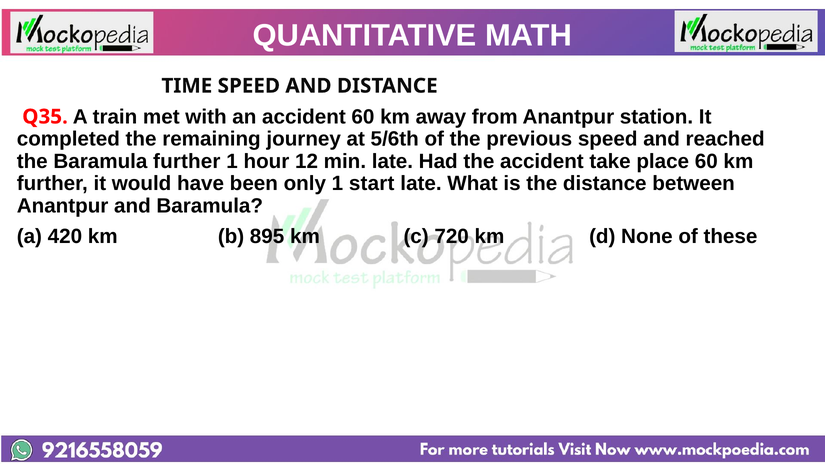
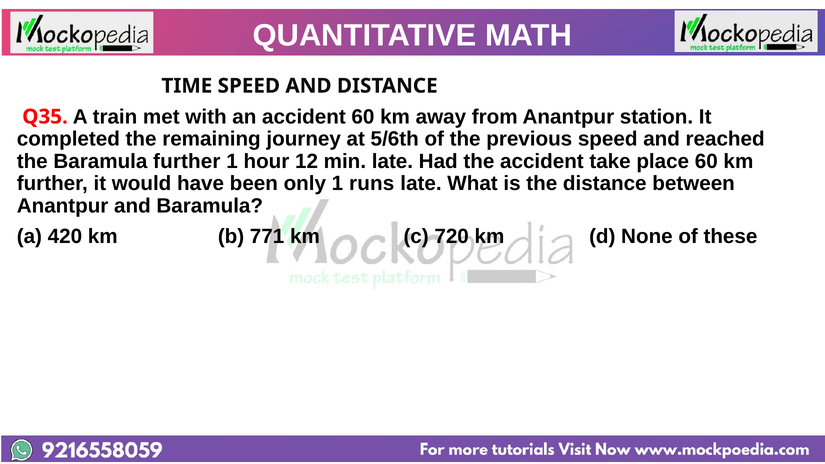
start: start -> runs
895: 895 -> 771
